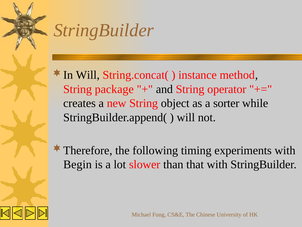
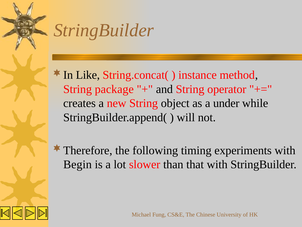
Will at (88, 75): Will -> Like
sorter: sorter -> under
